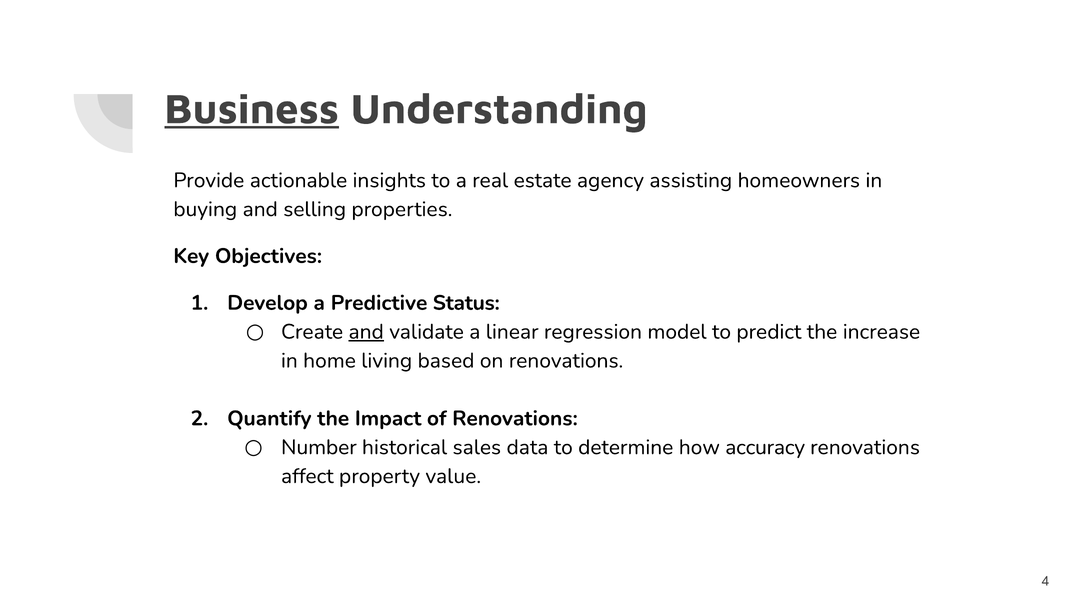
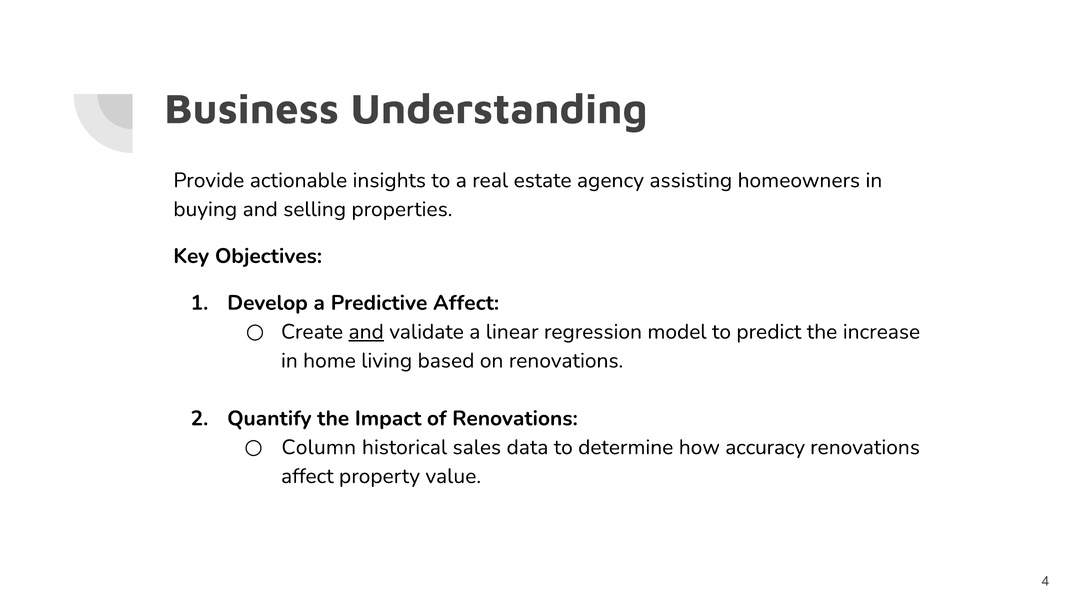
Business underline: present -> none
Predictive Status: Status -> Affect
Number: Number -> Column
